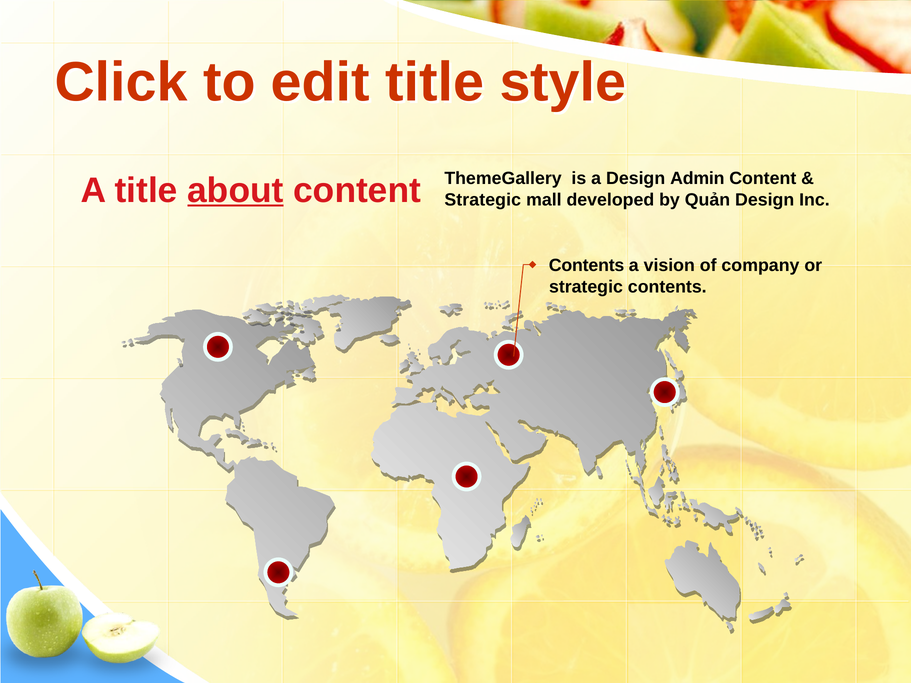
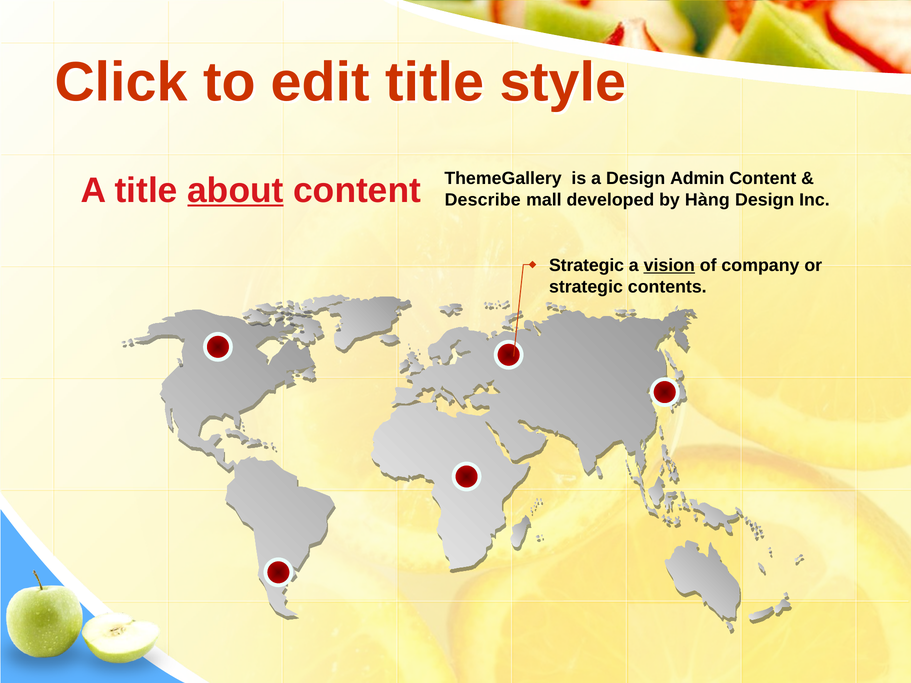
Strategic at (483, 200): Strategic -> Describe
Quản: Quản -> Hàng
Contents at (587, 266): Contents -> Strategic
vision underline: none -> present
